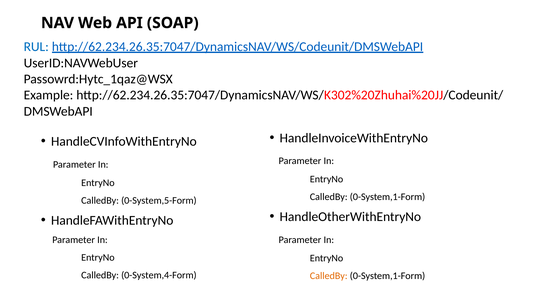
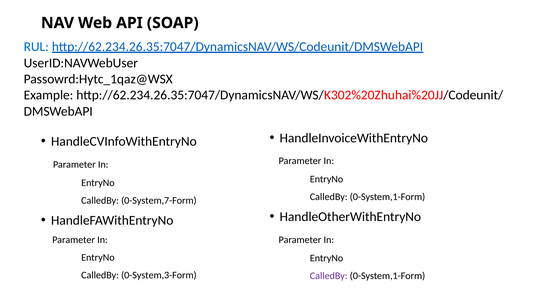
0-System,5-Form: 0-System,5-Form -> 0-System,7-Form
0-System,4-Form: 0-System,4-Form -> 0-System,3-Form
CalledBy at (329, 276) colour: orange -> purple
